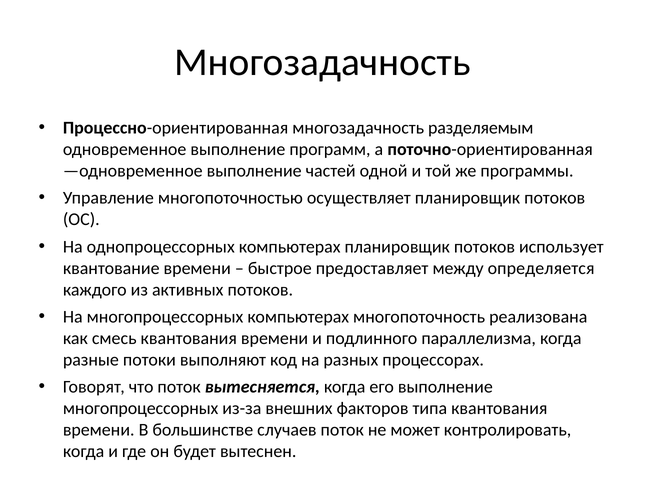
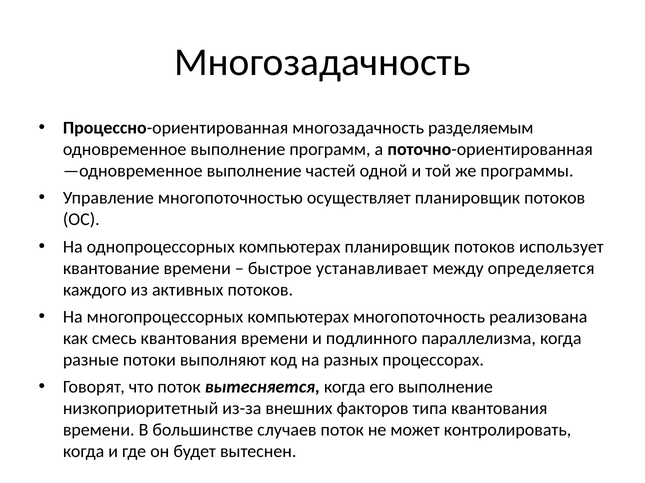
предоставляет: предоставляет -> устанавливает
многопроцессорных at (141, 409): многопроцессорных -> низкоприоритетный
